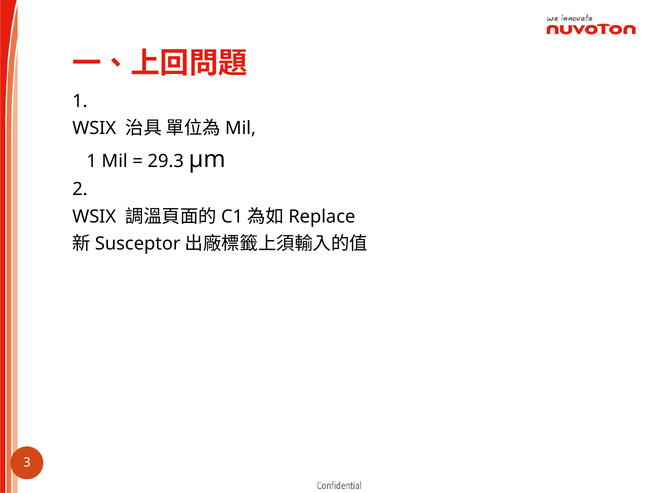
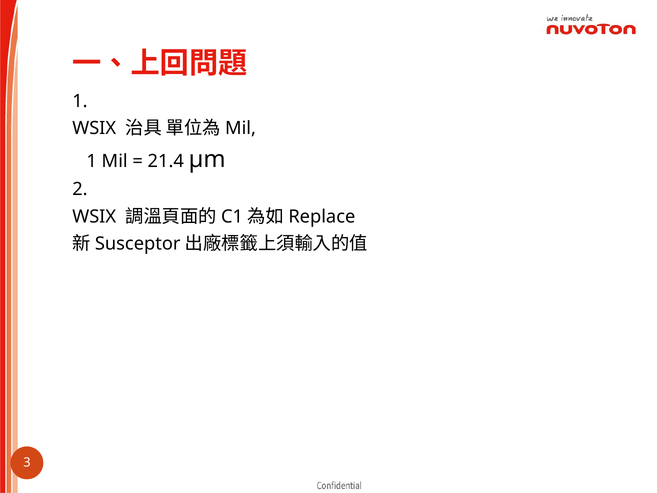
29.3: 29.3 -> 21.4
